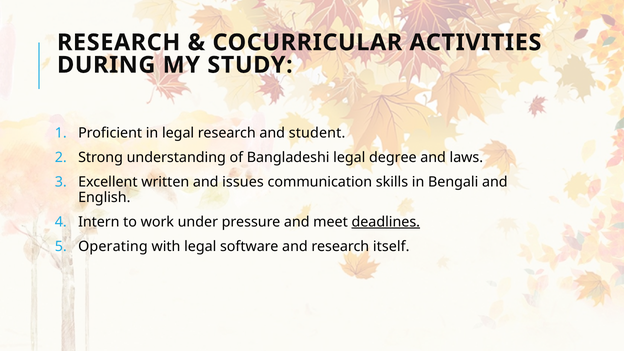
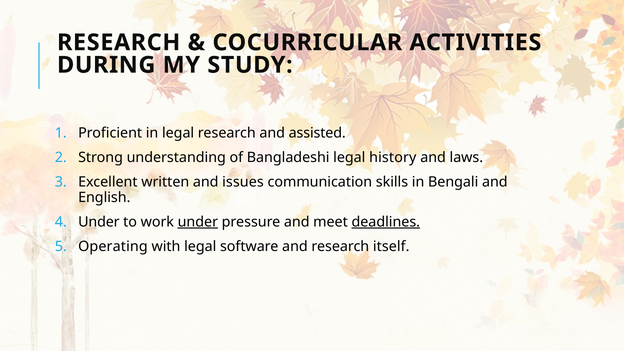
student: student -> assisted
degree: degree -> history
Intern at (99, 222): Intern -> Under
under at (198, 222) underline: none -> present
